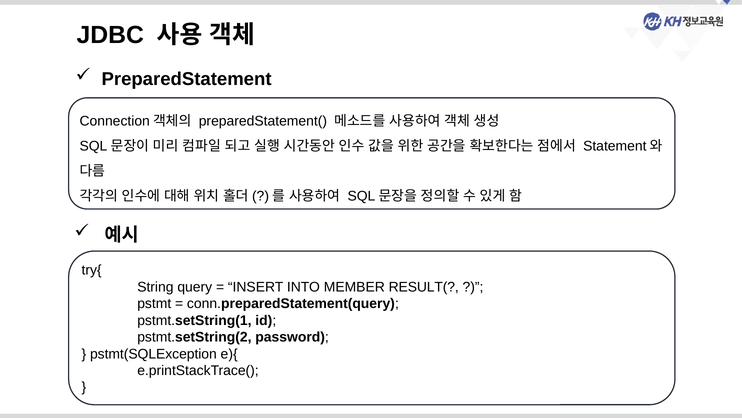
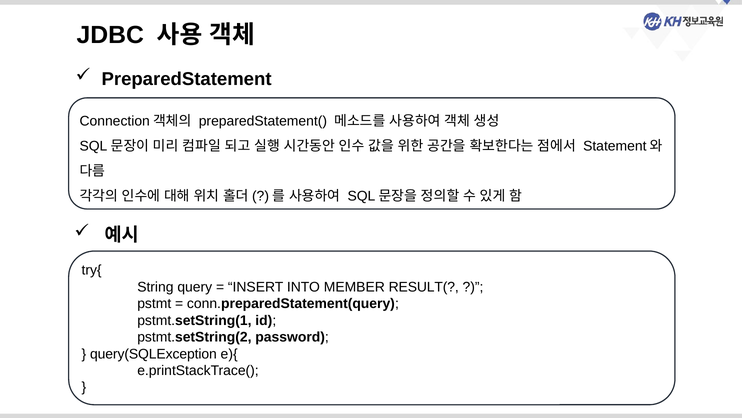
pstmt(SQLException: pstmt(SQLException -> query(SQLException
